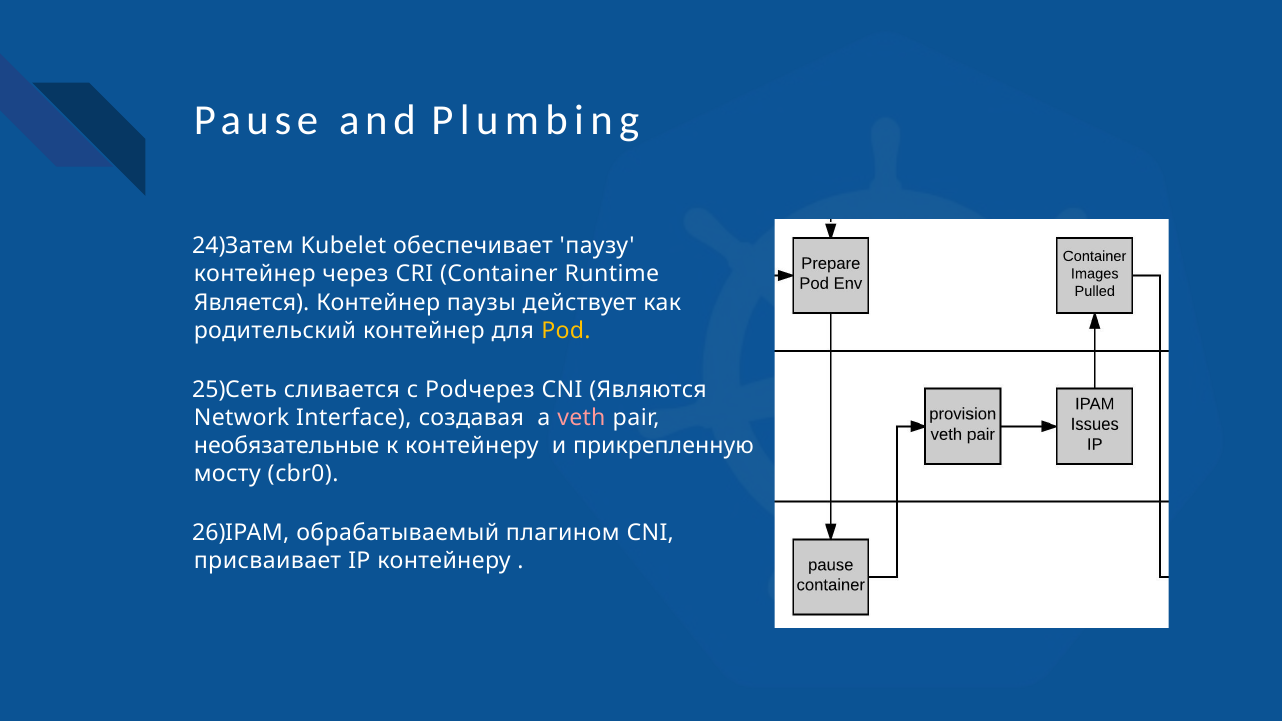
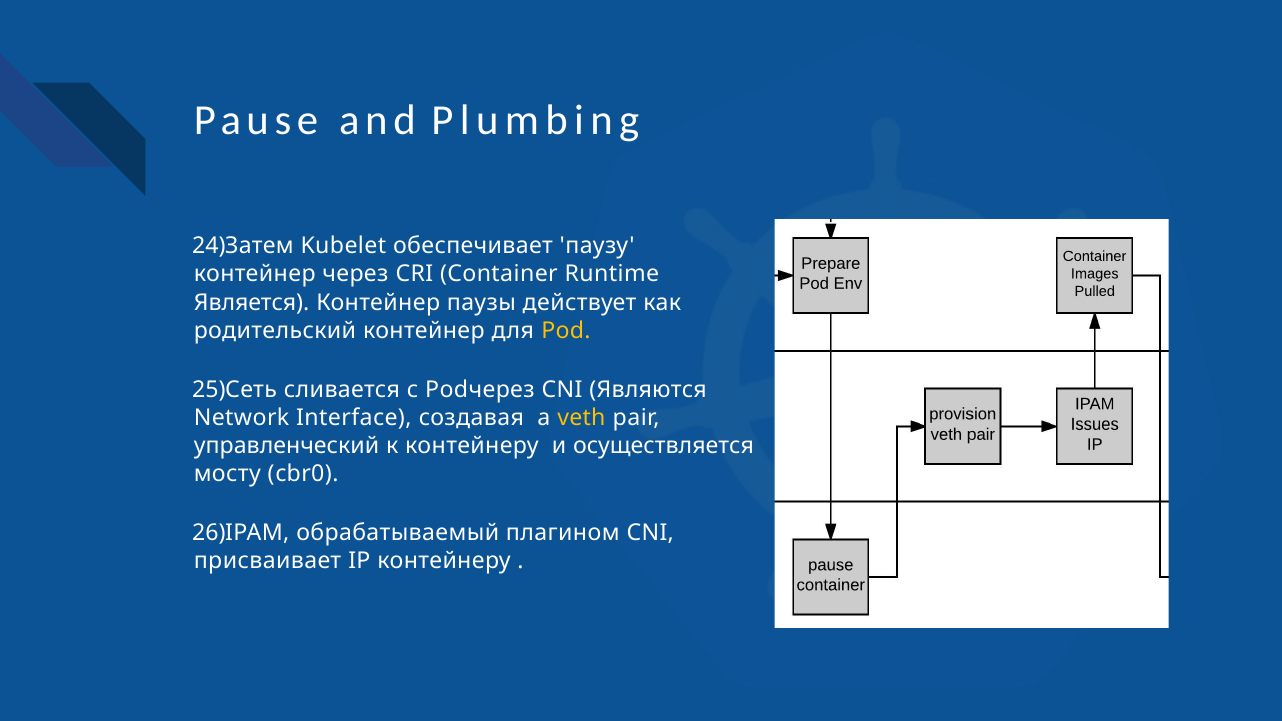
veth colour: pink -> yellow
необязательные: необязательные -> управленческий
прикрепленную: прикрепленную -> осуществляется
